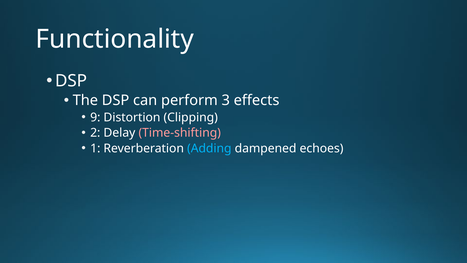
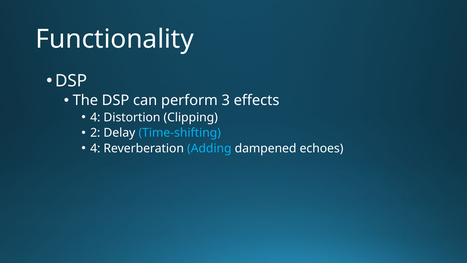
9 at (95, 117): 9 -> 4
Time-shifting colour: pink -> light blue
1 at (95, 148): 1 -> 4
